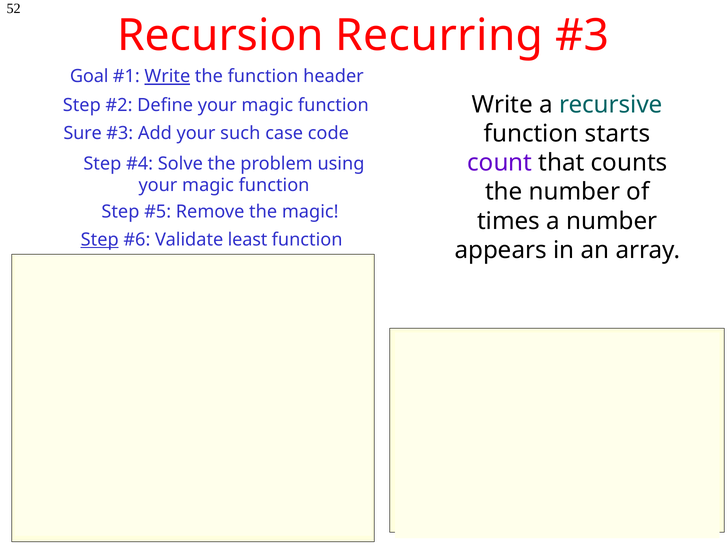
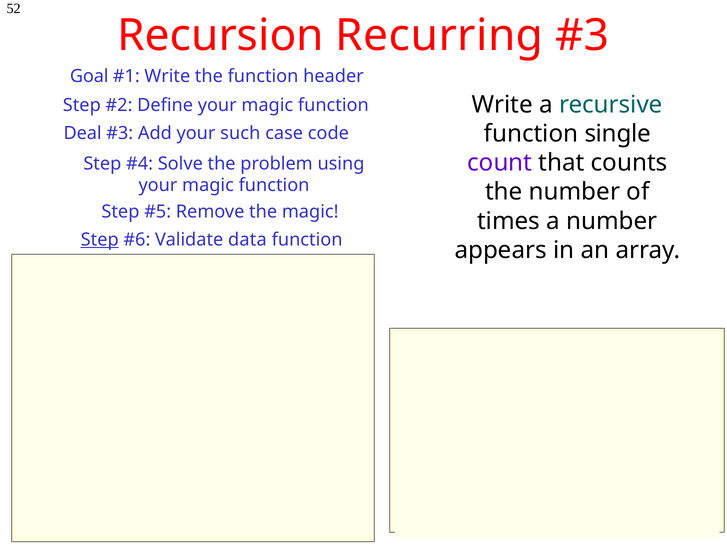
Write at (167, 76) underline: present -> none
starts: starts -> single
Sure: Sure -> Deal
least: least -> data
